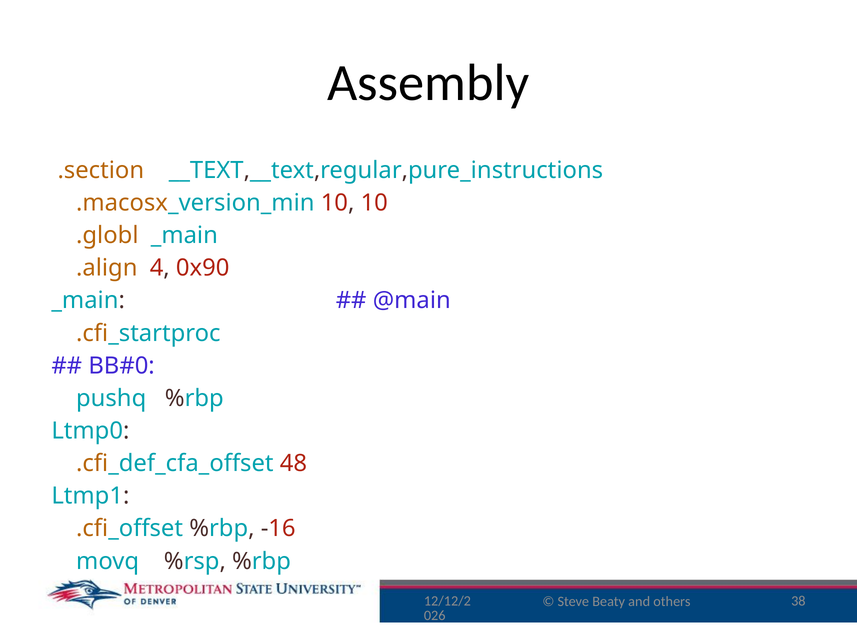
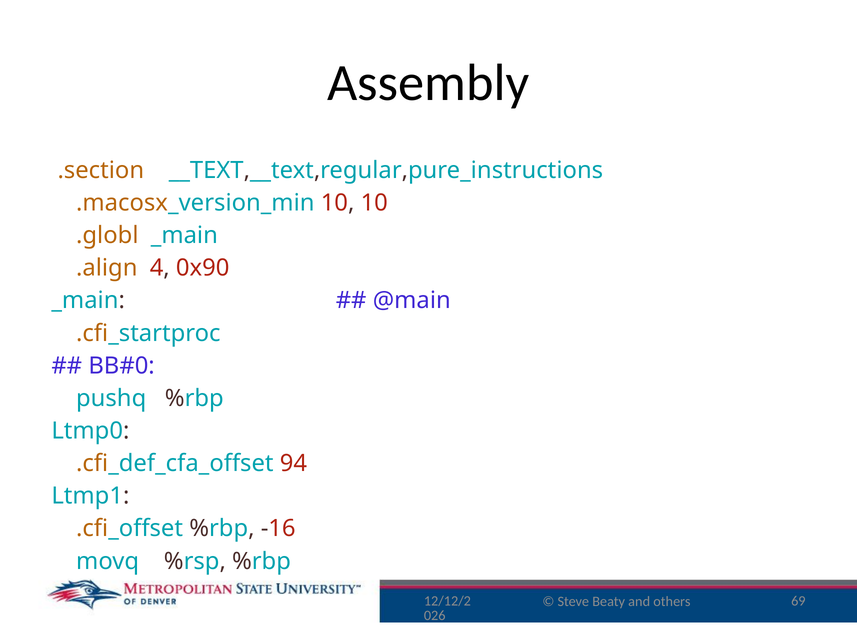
48: 48 -> 94
38: 38 -> 69
